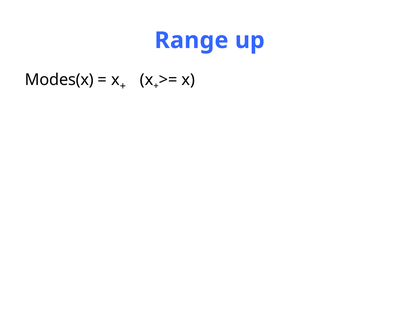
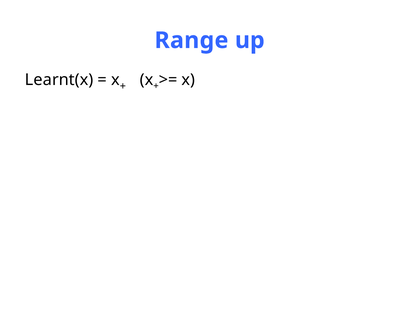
Modes(x: Modes(x -> Learnt(x
